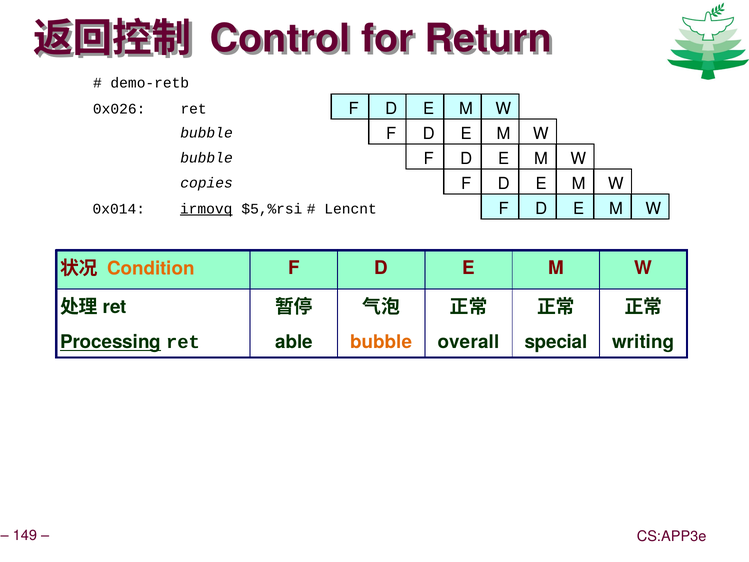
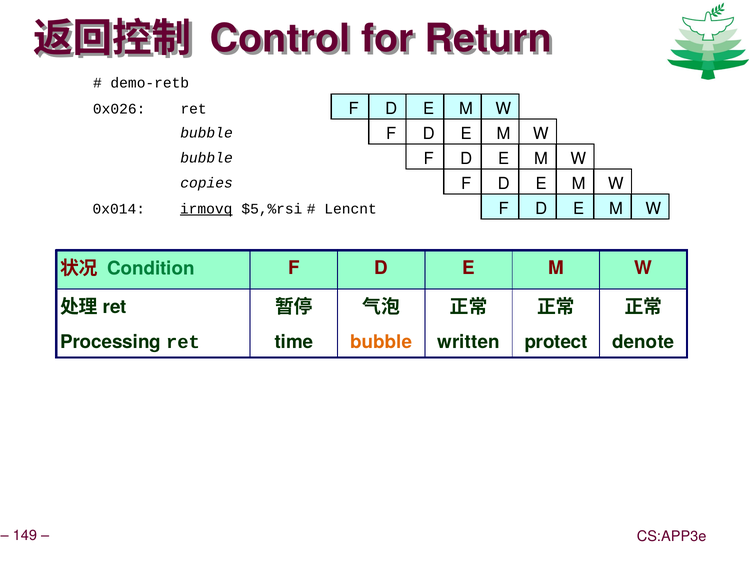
Condition colour: orange -> green
able: able -> time
overall: overall -> written
special: special -> protect
writing: writing -> denote
Processing underline: present -> none
